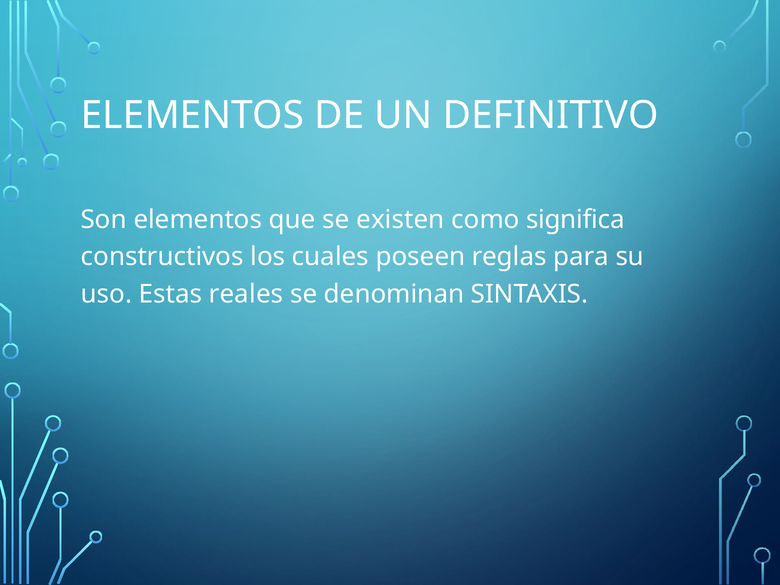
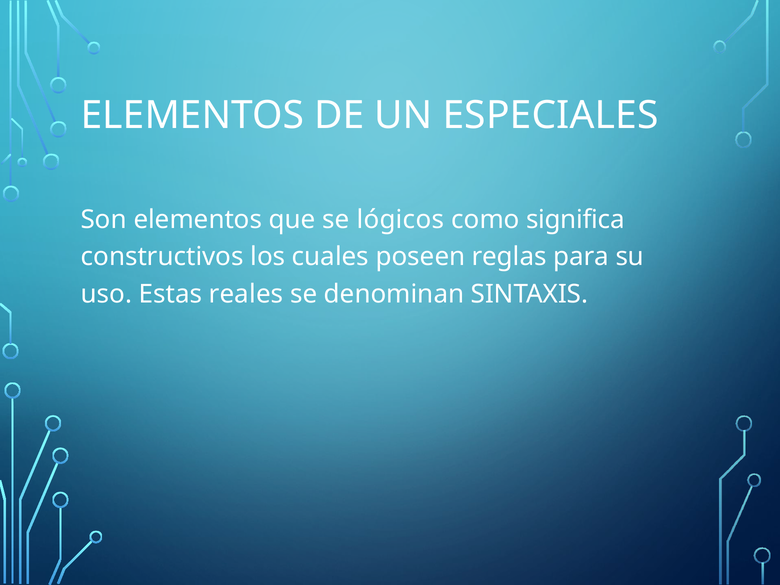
DEFINITIVO: DEFINITIVO -> ESPECIALES
existen: existen -> lógicos
